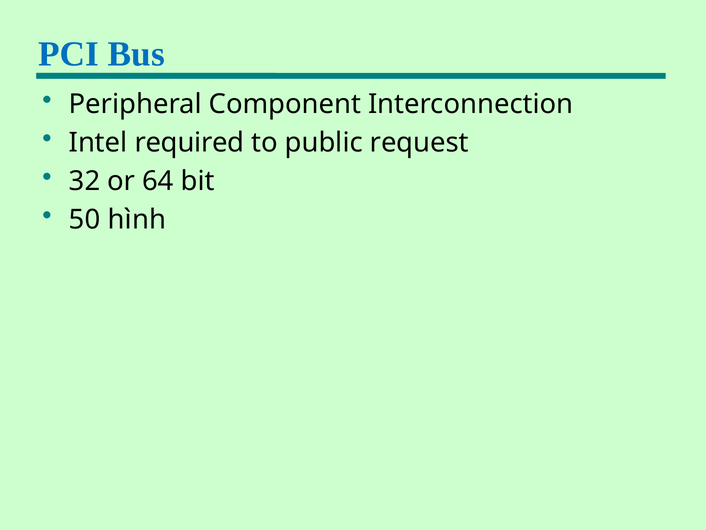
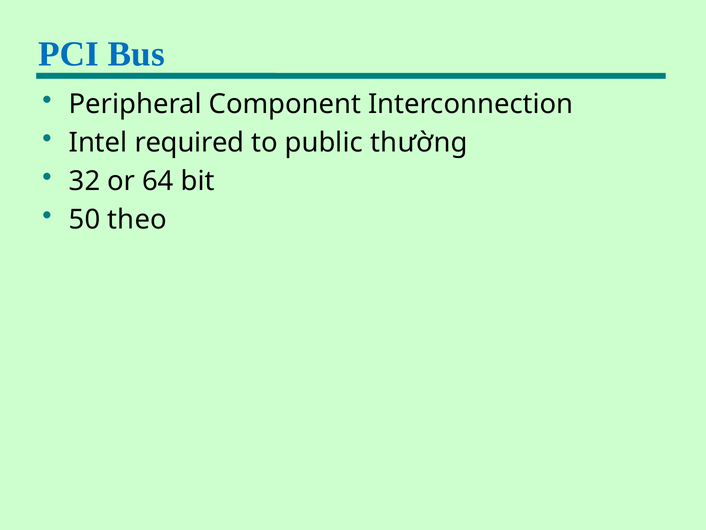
request: request -> thường
hình: hình -> theo
